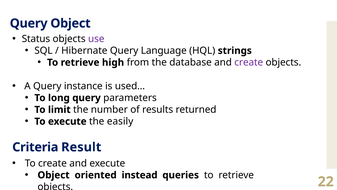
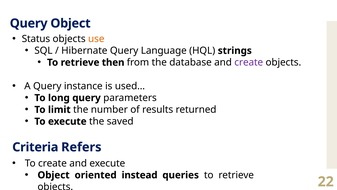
use colour: purple -> orange
high: high -> then
easily: easily -> saved
Result: Result -> Refers
